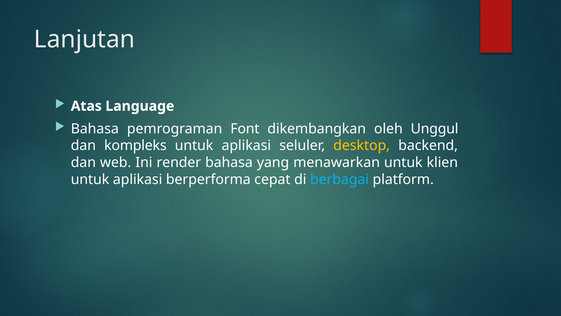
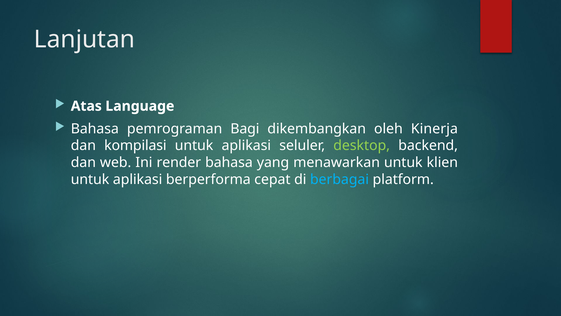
Font: Font -> Bagi
Unggul: Unggul -> Kinerja
kompleks: kompleks -> kompilasi
desktop colour: yellow -> light green
